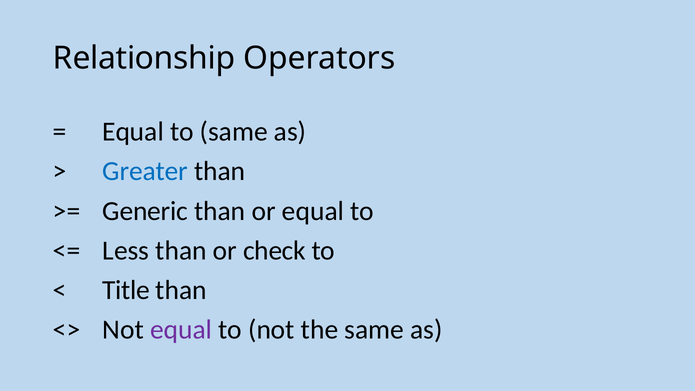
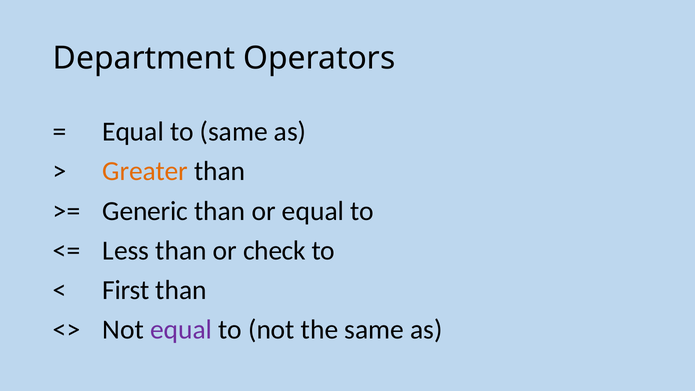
Relationship: Relationship -> Department
Greater colour: blue -> orange
Title: Title -> First
